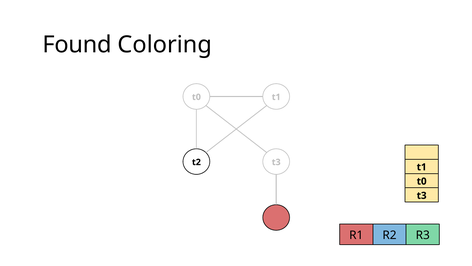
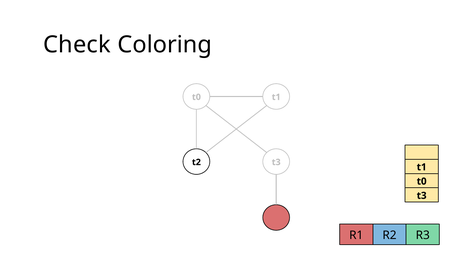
Found: Found -> Check
